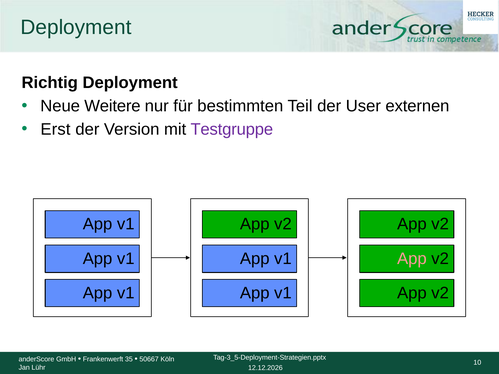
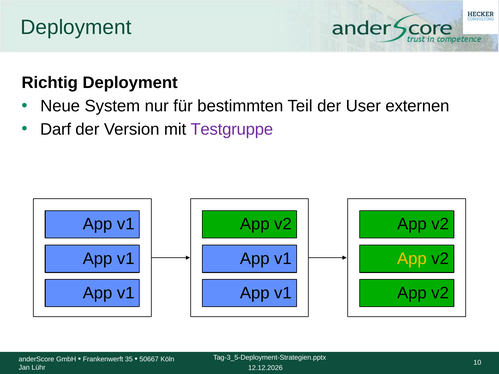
Weitere: Weitere -> System
Erst: Erst -> Darf
App at (412, 259) colour: pink -> yellow
